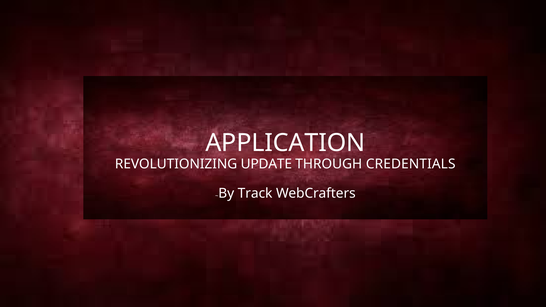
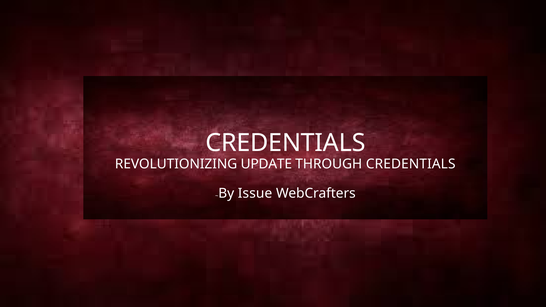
APPLICATION at (285, 143): APPLICATION -> CREDENTIALS
Track: Track -> Issue
